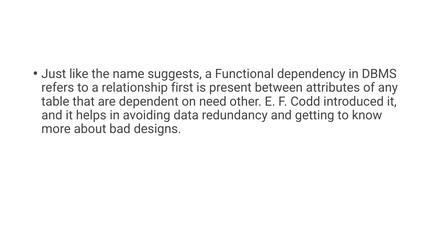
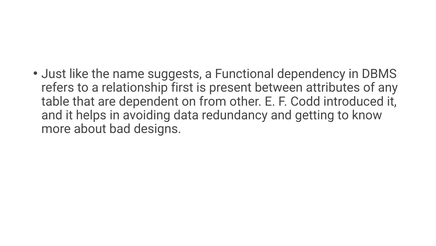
need: need -> from
